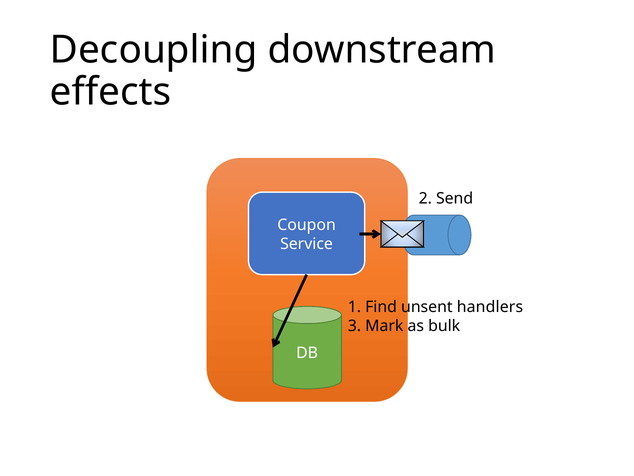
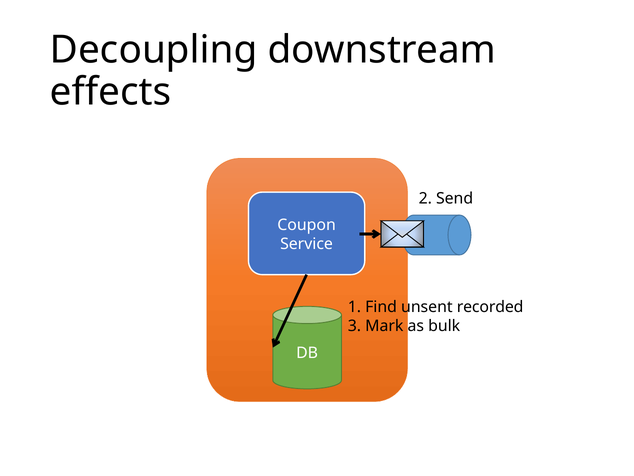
handlers: handlers -> recorded
